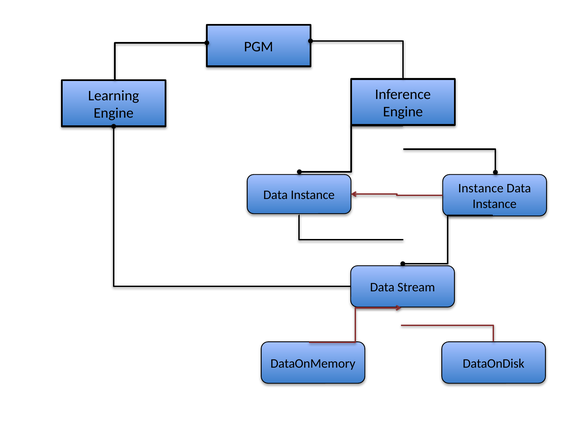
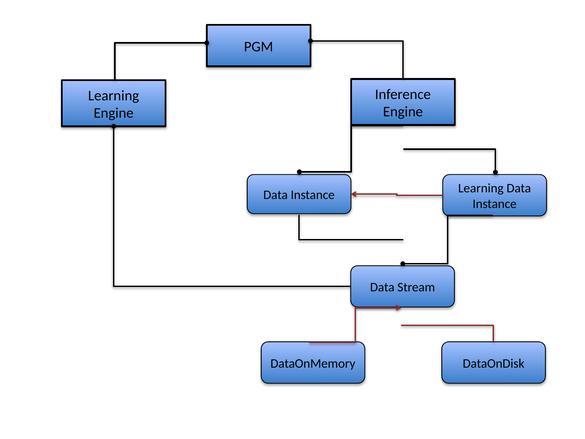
Instance at (481, 188): Instance -> Learning
